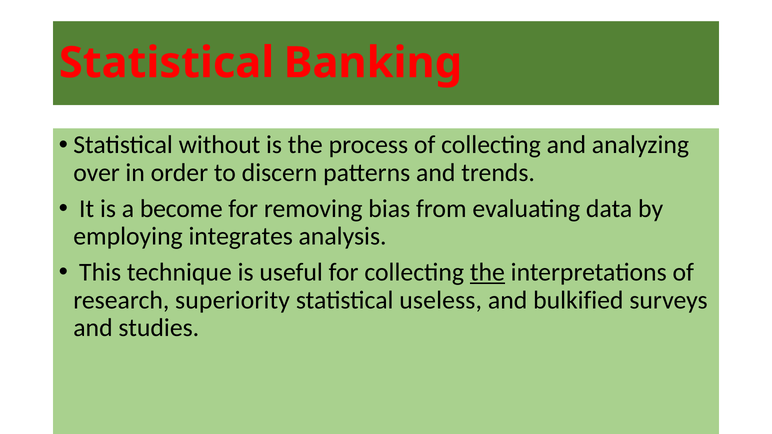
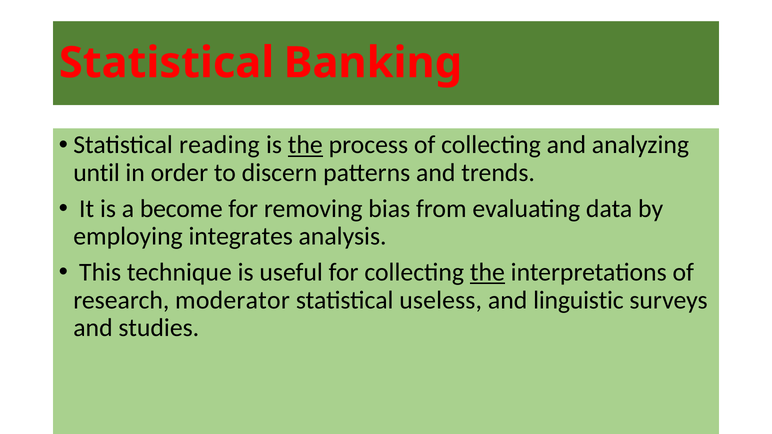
without: without -> reading
the at (305, 145) underline: none -> present
over: over -> until
superiority: superiority -> moderator
bulkified: bulkified -> linguistic
